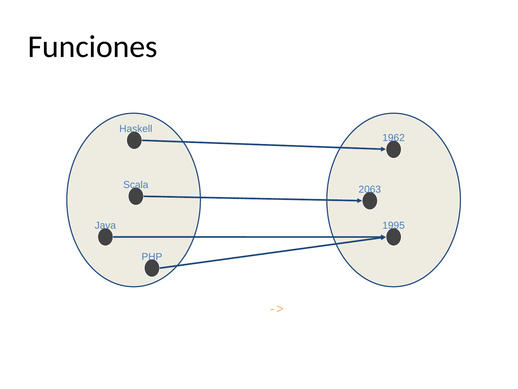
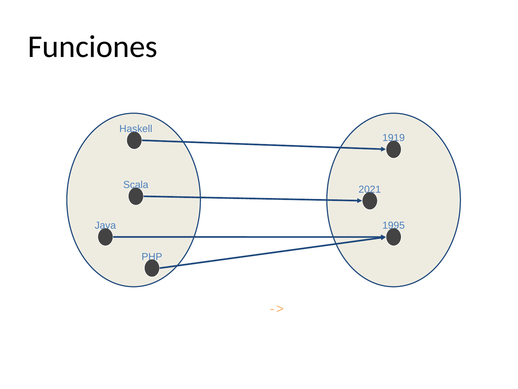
1962: 1962 -> 1919
2063: 2063 -> 2021
